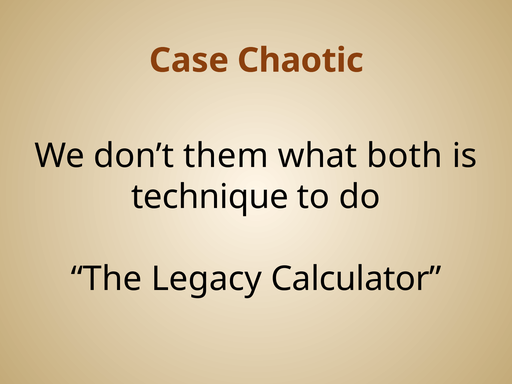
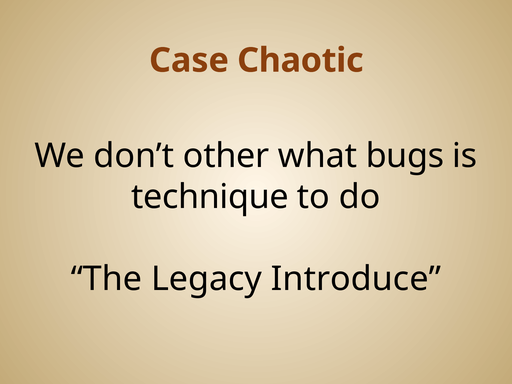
them: them -> other
both: both -> bugs
Calculator: Calculator -> Introduce
